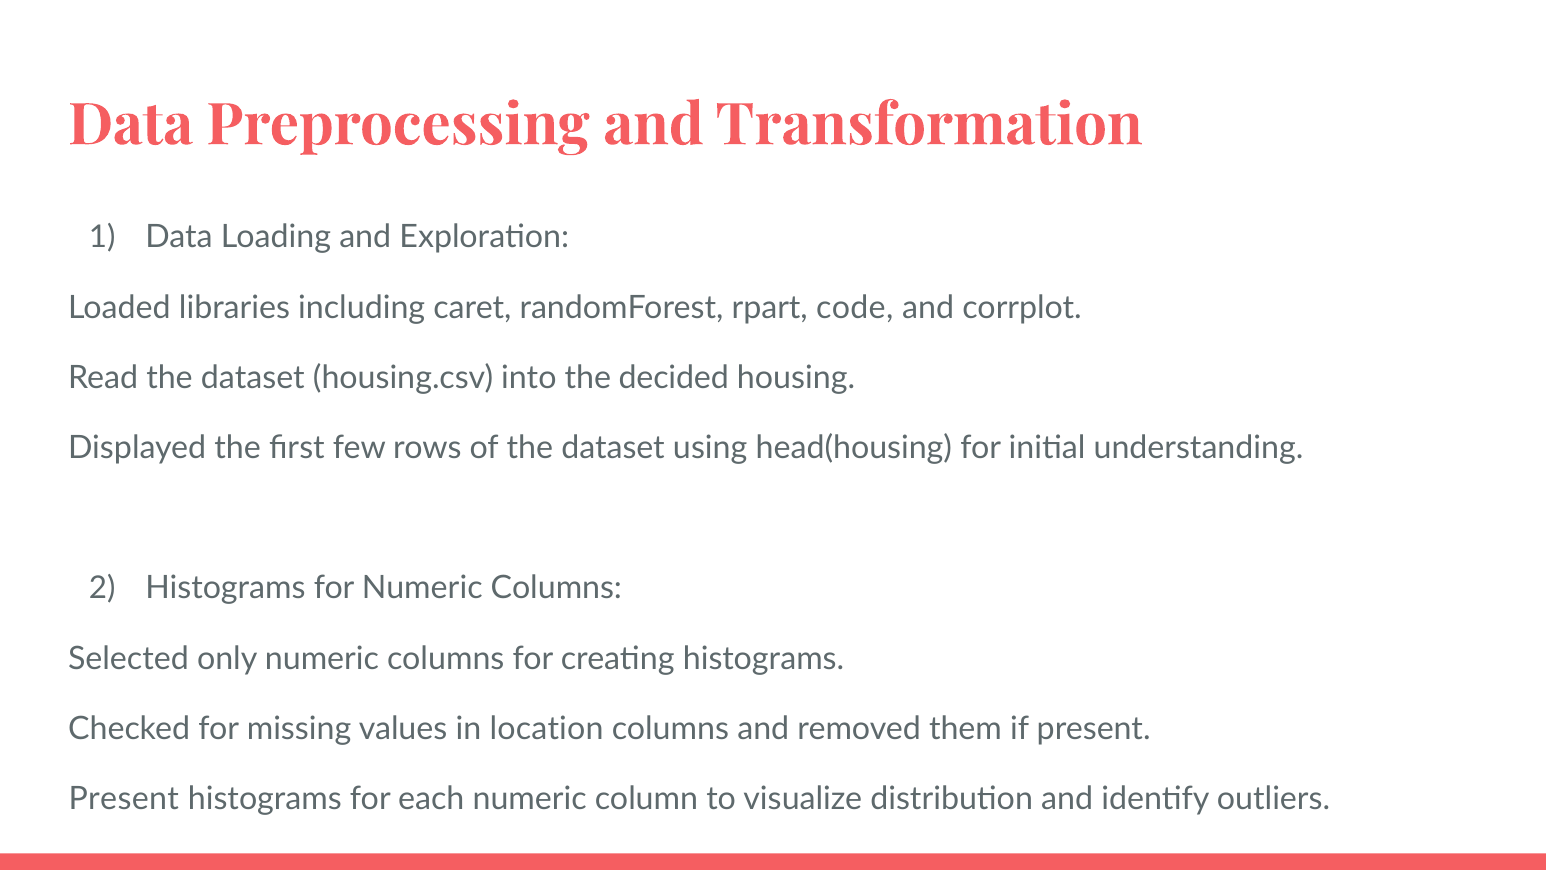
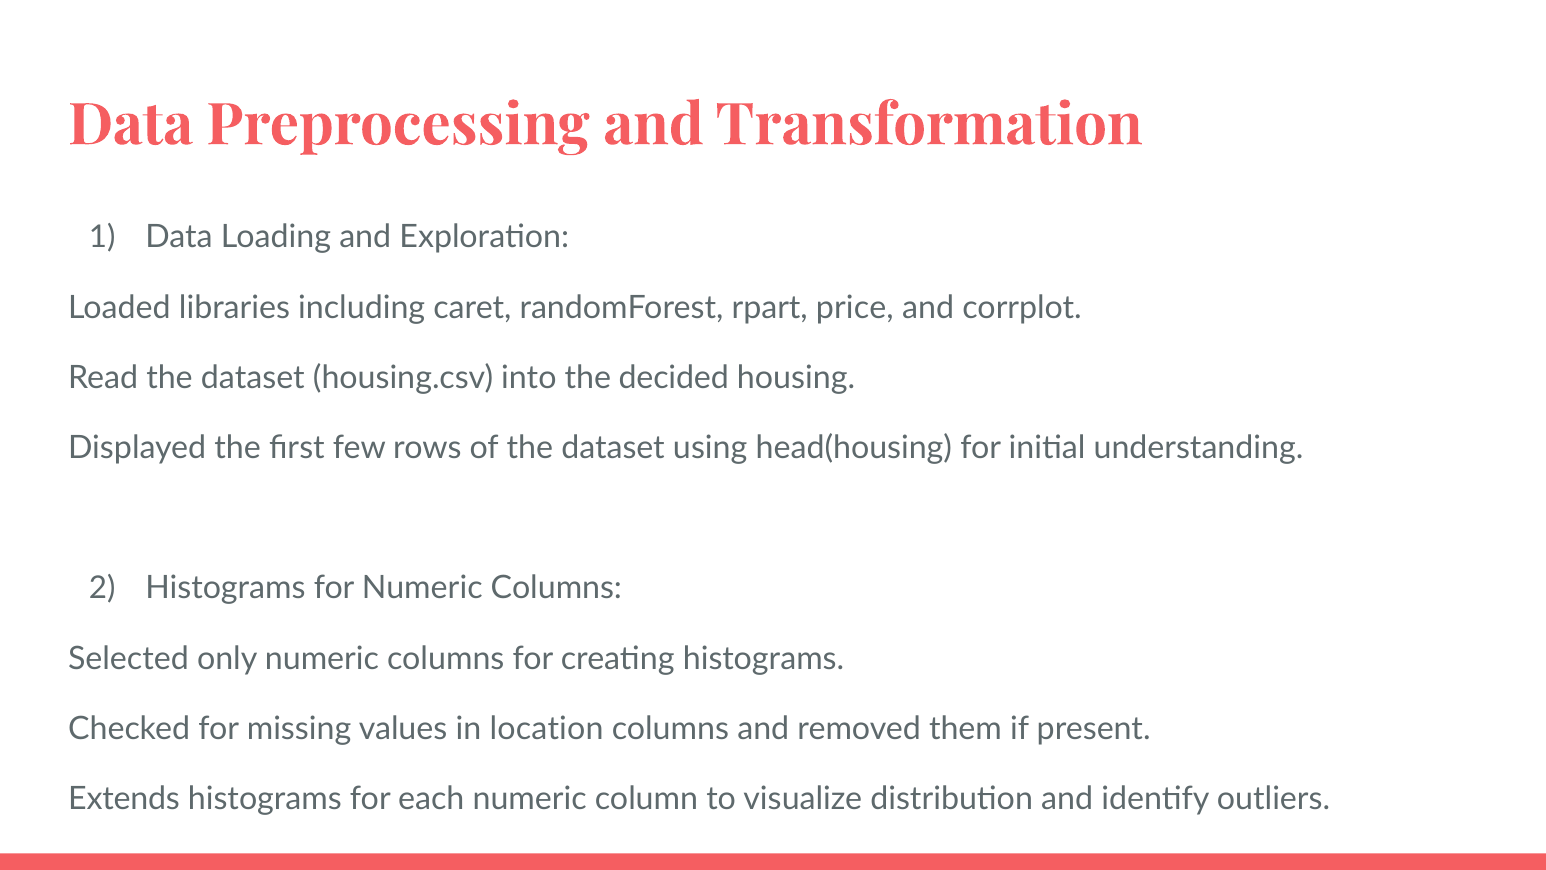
code: code -> price
Present at (124, 799): Present -> Extends
